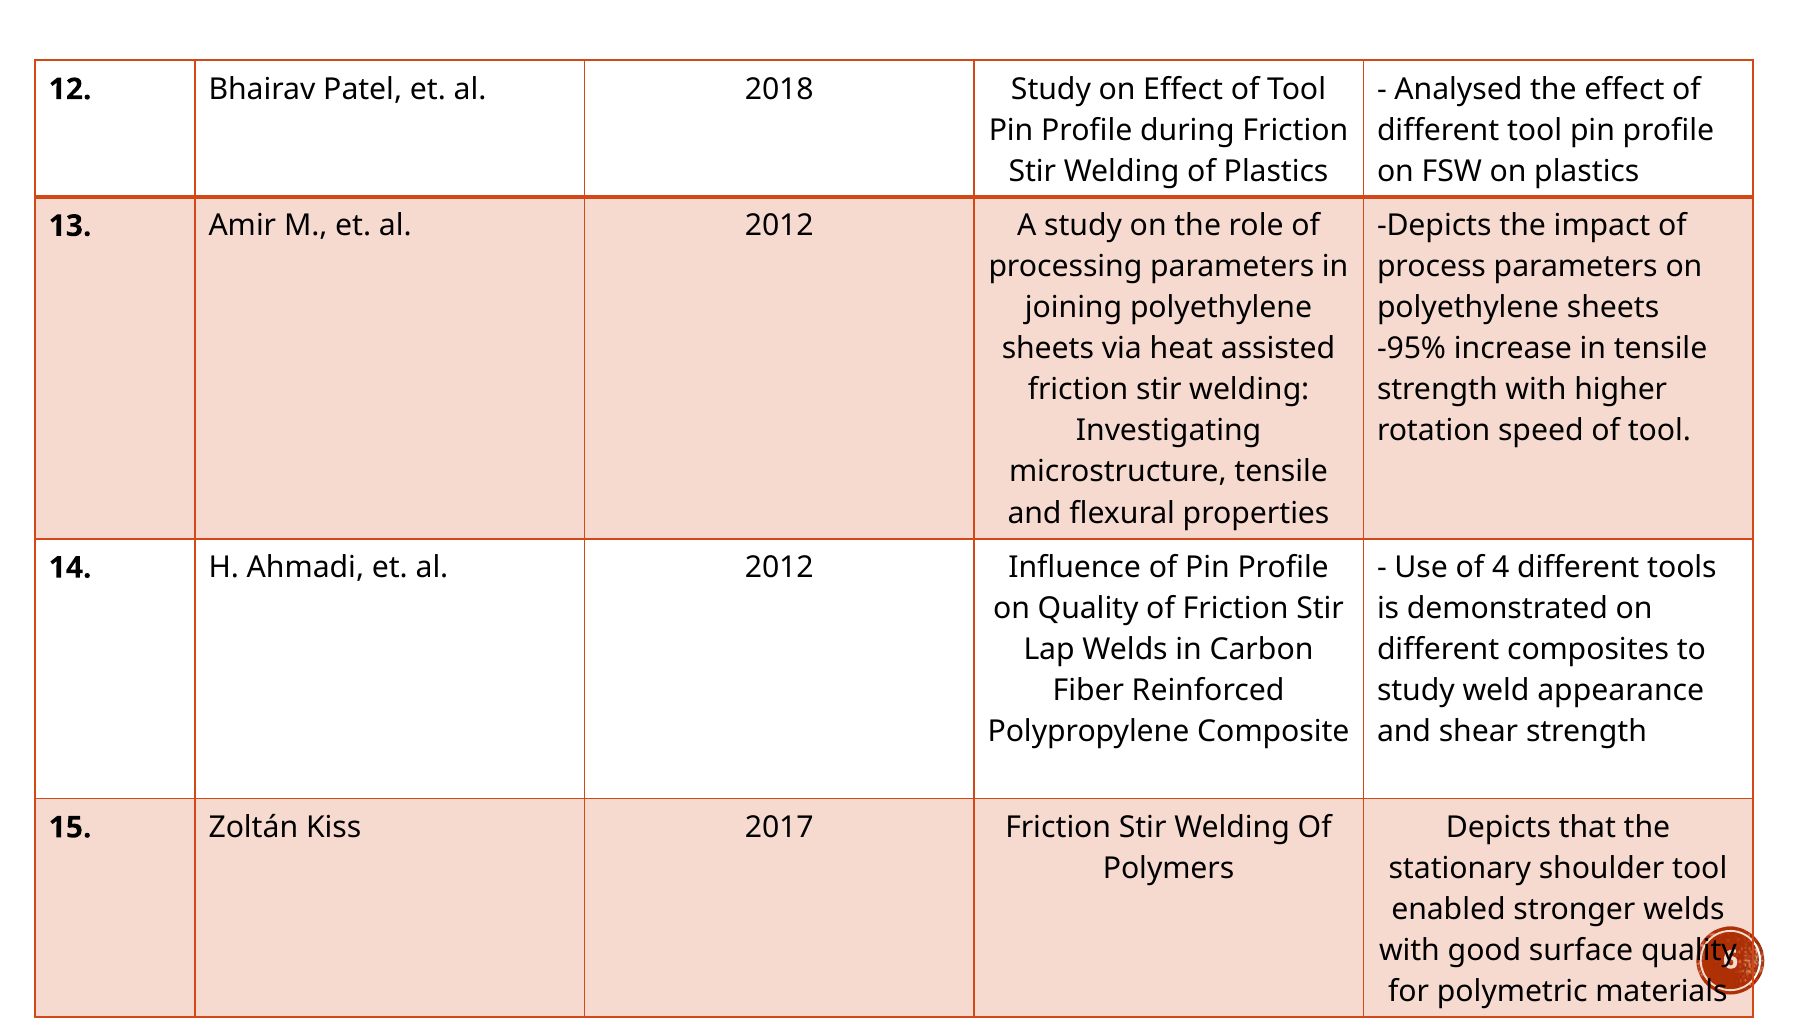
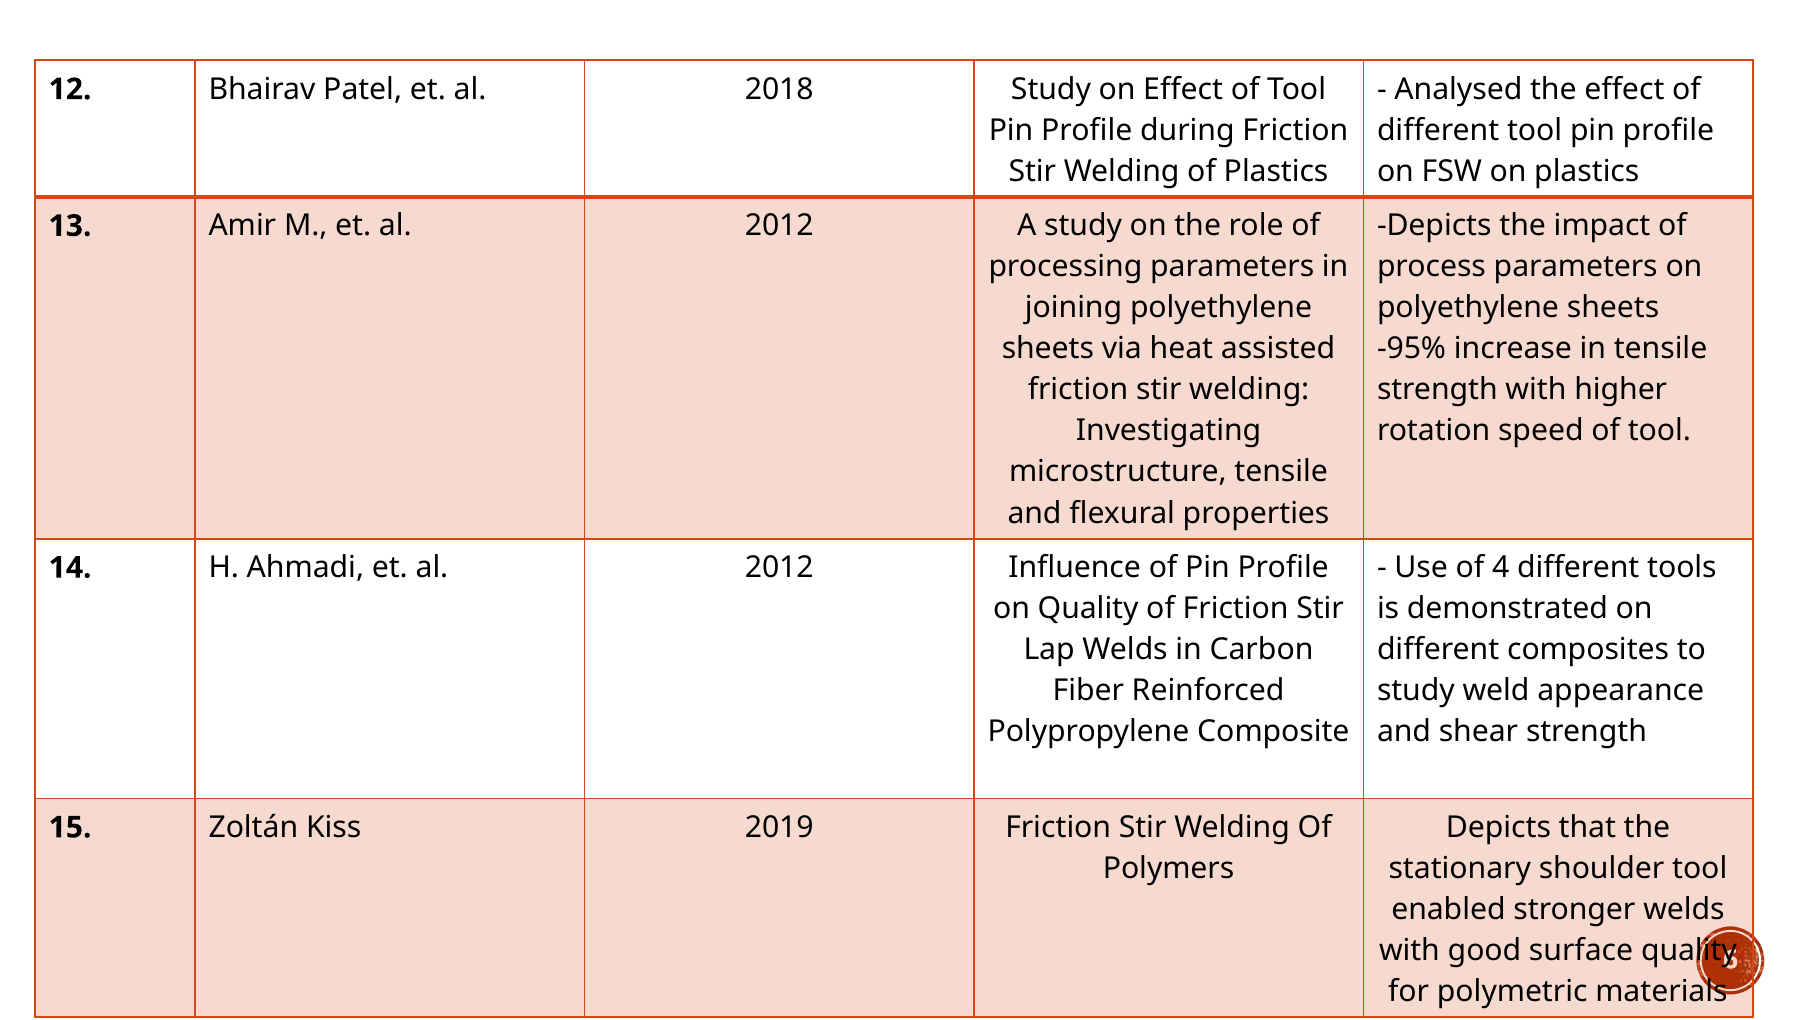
2017: 2017 -> 2019
